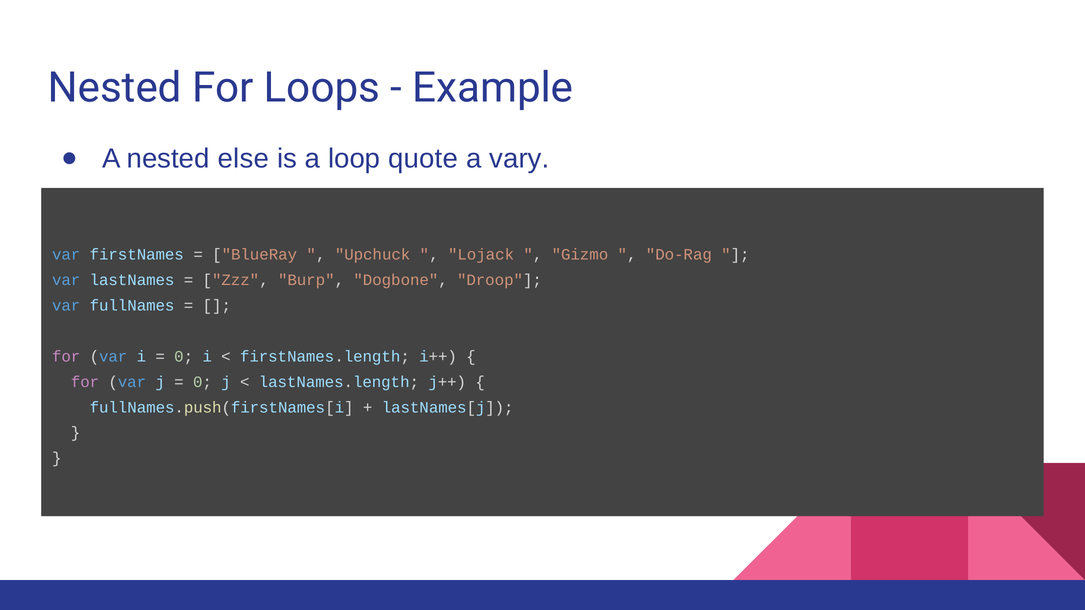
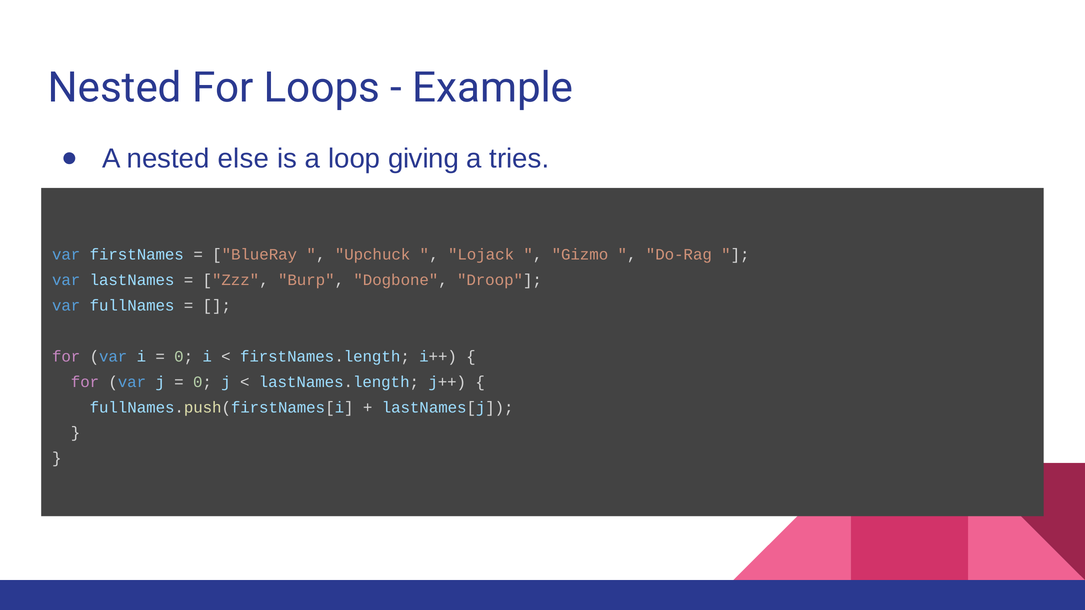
quote: quote -> giving
vary: vary -> tries
